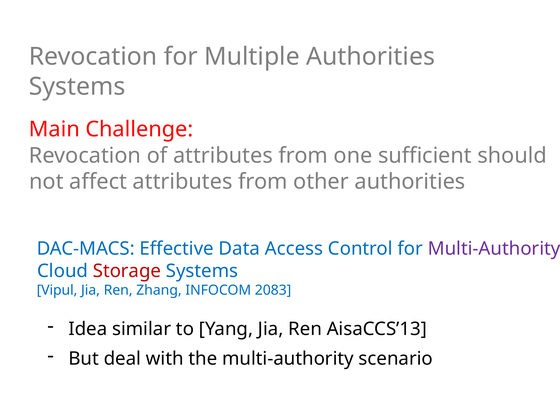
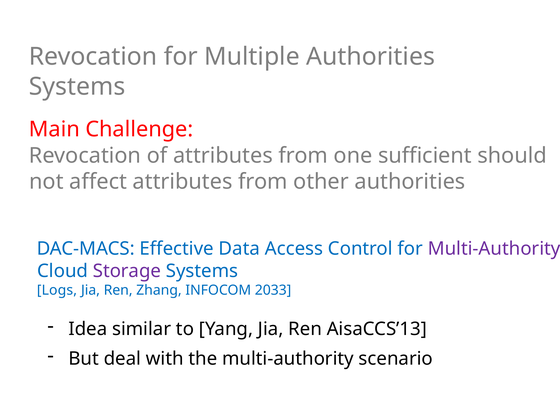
Storage colour: red -> purple
Vipul: Vipul -> Logs
2083: 2083 -> 2033
